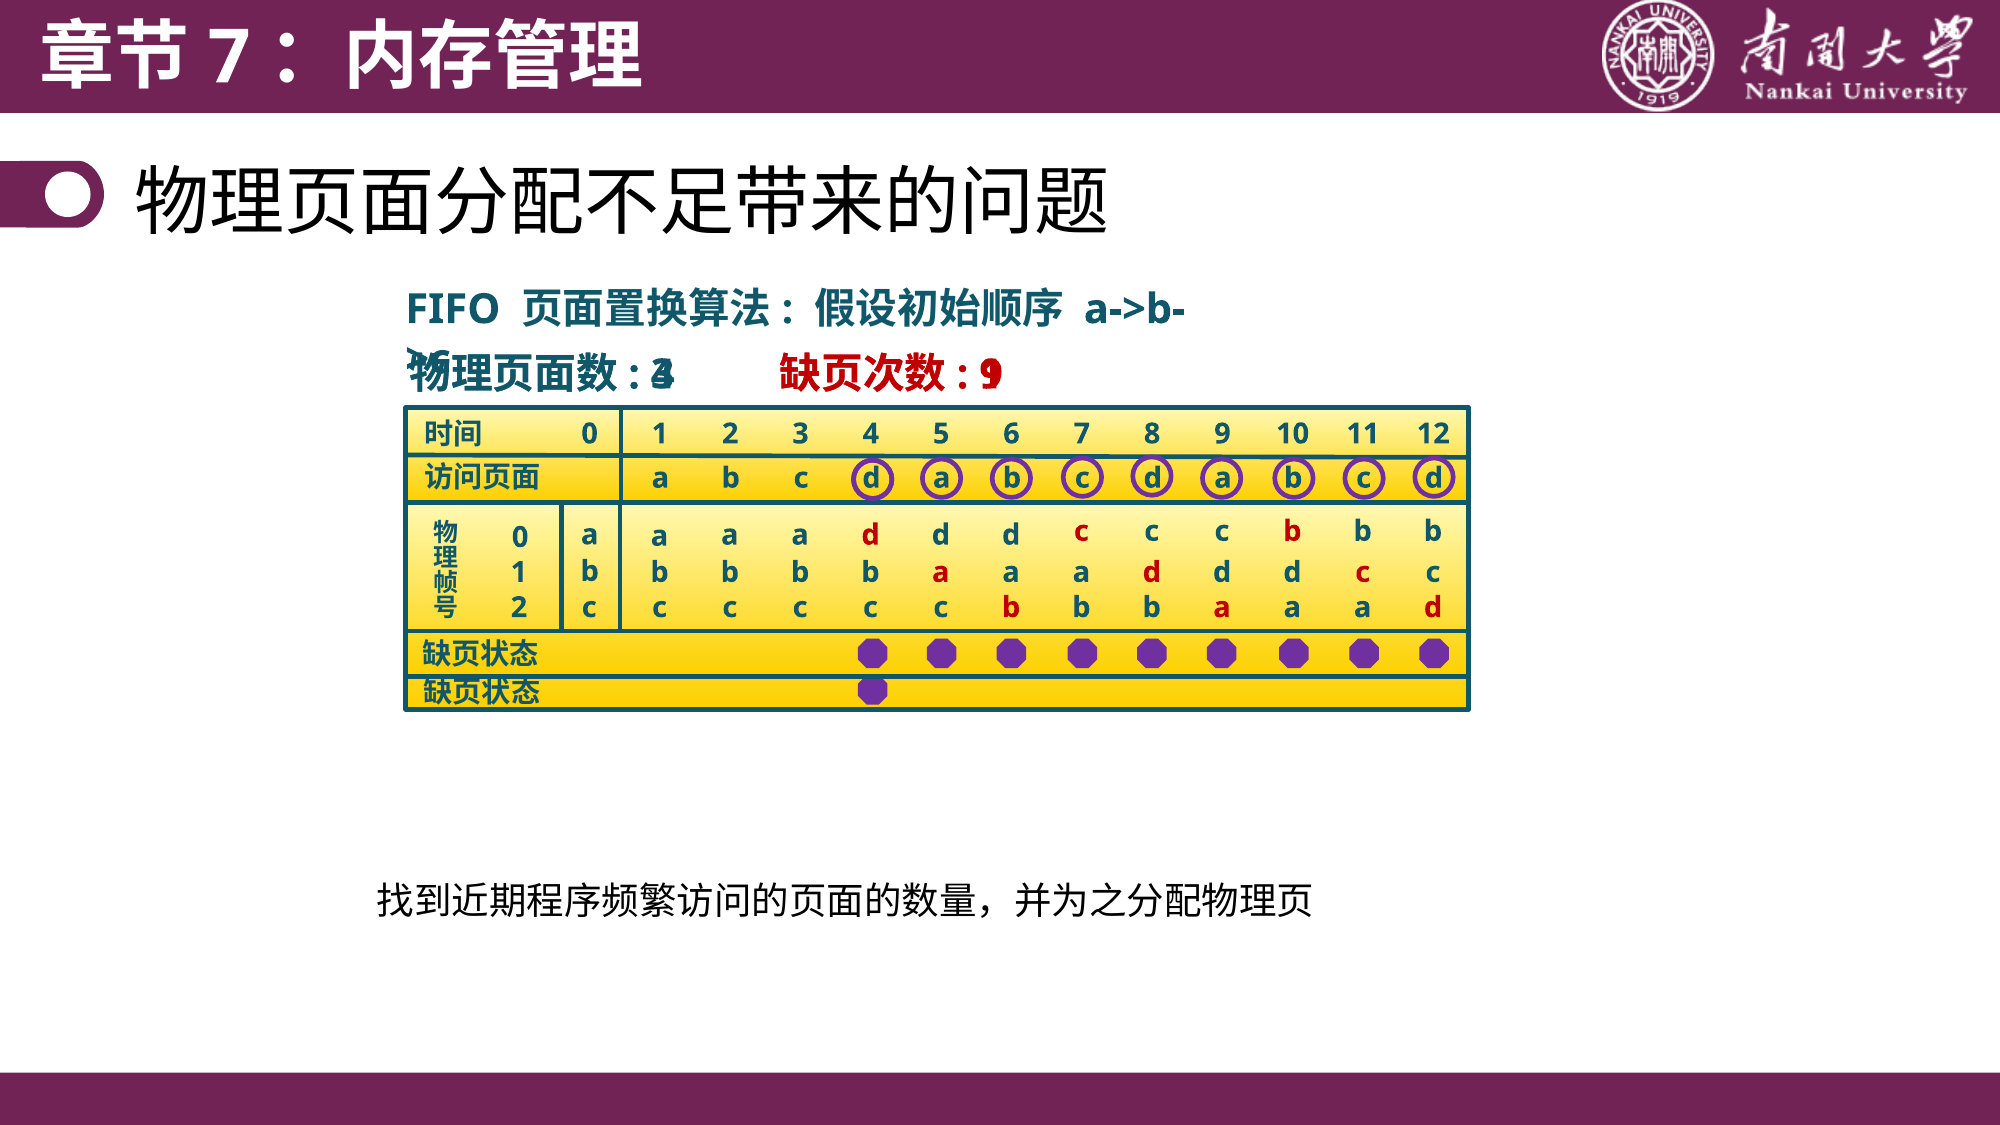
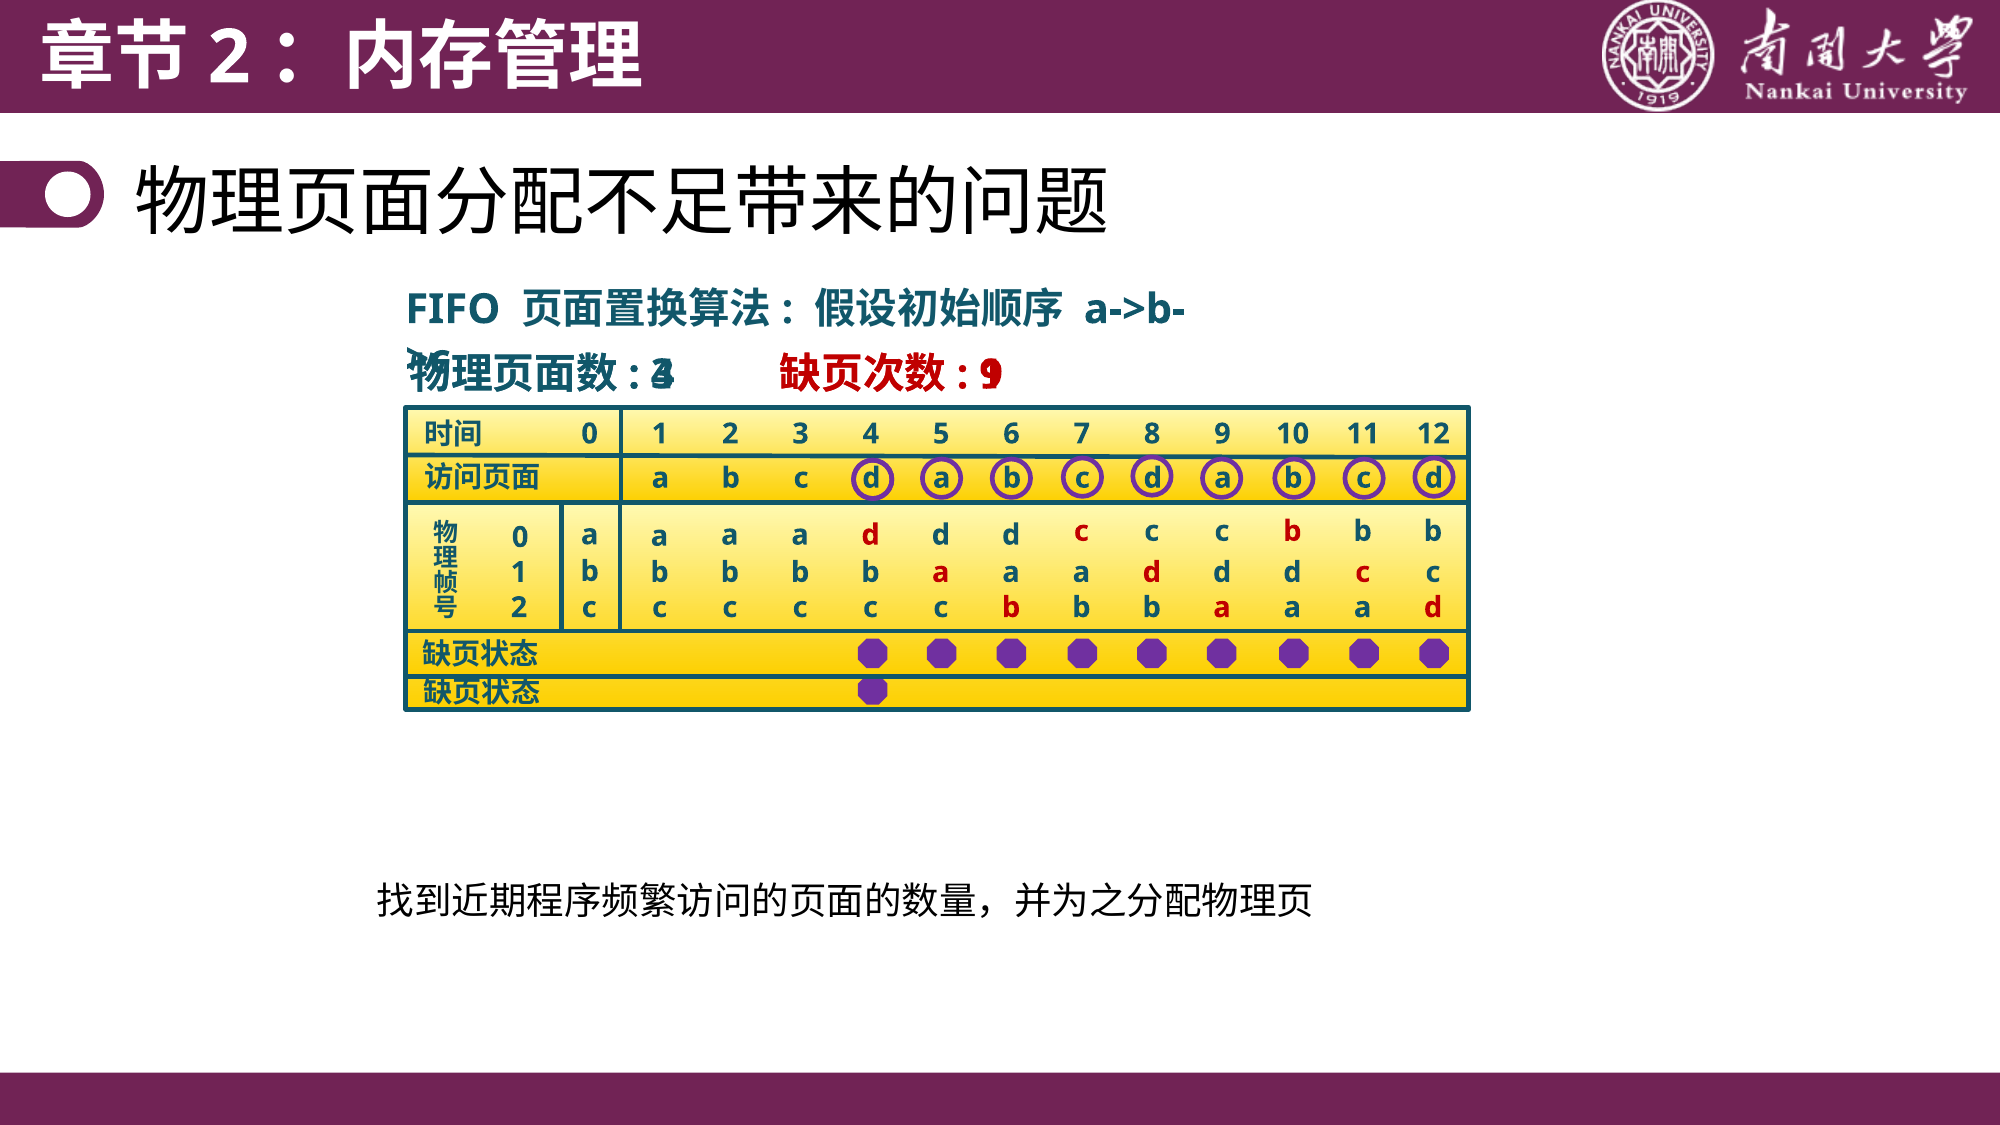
7 at (229, 58): 7 -> 2
